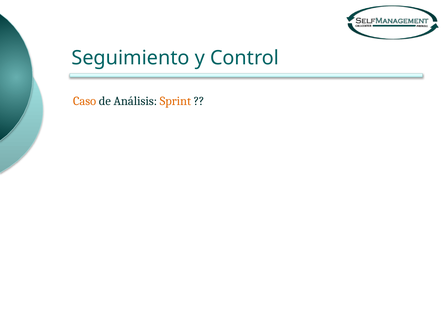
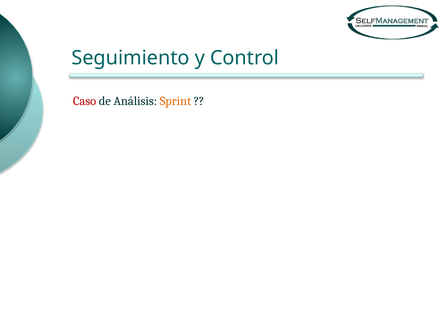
Caso colour: orange -> red
